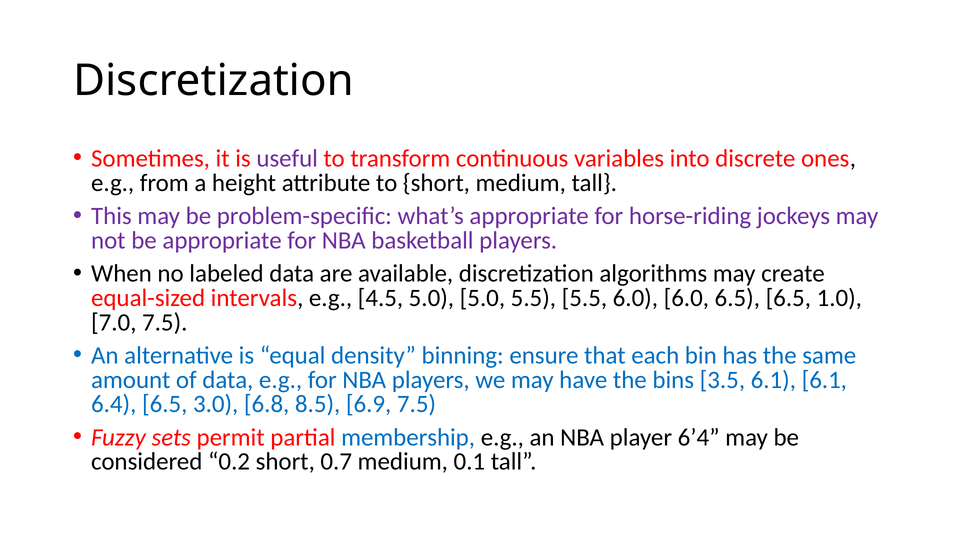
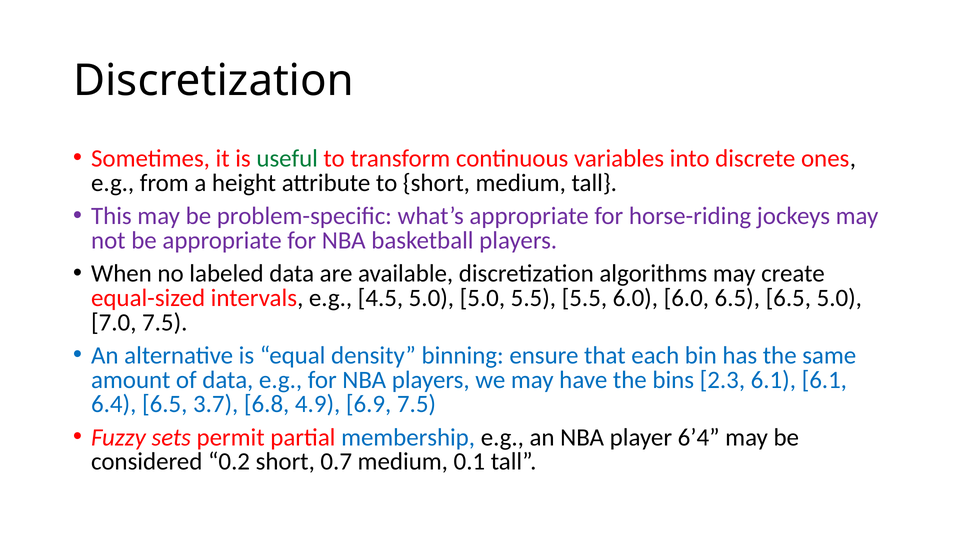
useful colour: purple -> green
6.5 1.0: 1.0 -> 5.0
3.5: 3.5 -> 2.3
3.0: 3.0 -> 3.7
8.5: 8.5 -> 4.9
